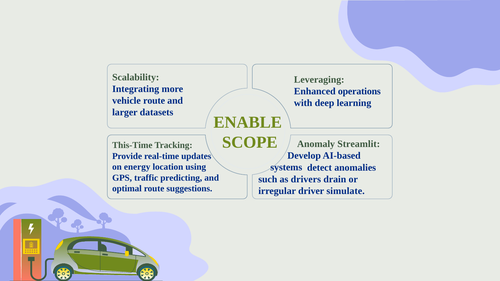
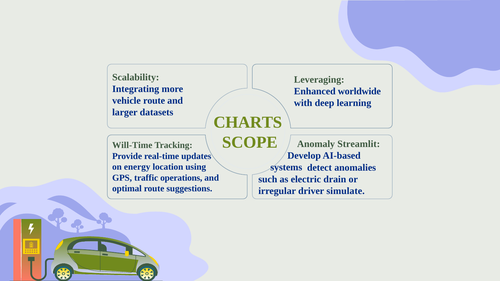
operations: operations -> worldwide
ENABLE: ENABLE -> CHARTS
This-Time: This-Time -> Will-Time
predicting: predicting -> operations
drivers: drivers -> electric
